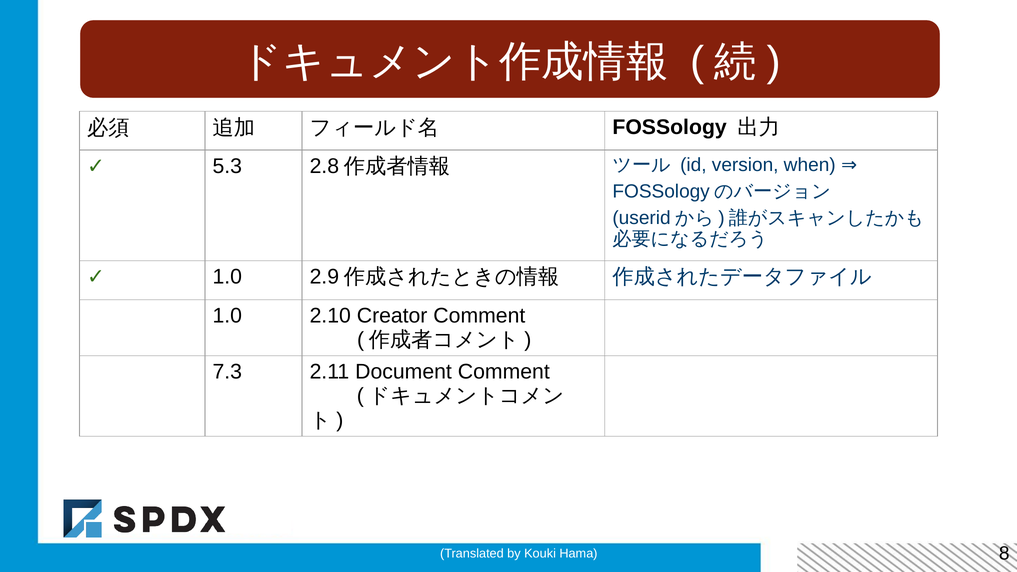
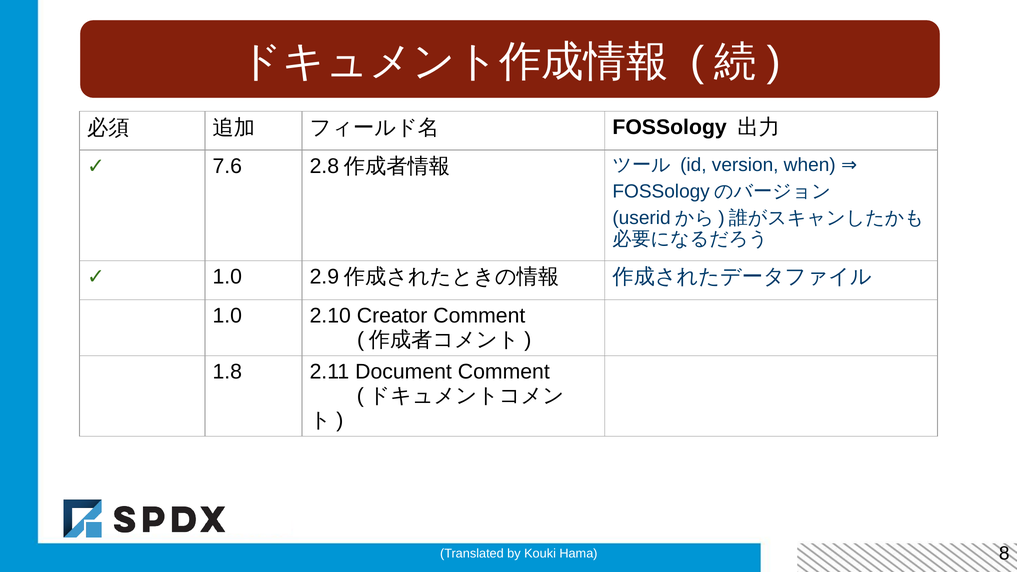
5.3: 5.3 -> 7.6
7.3: 7.3 -> 1.8
